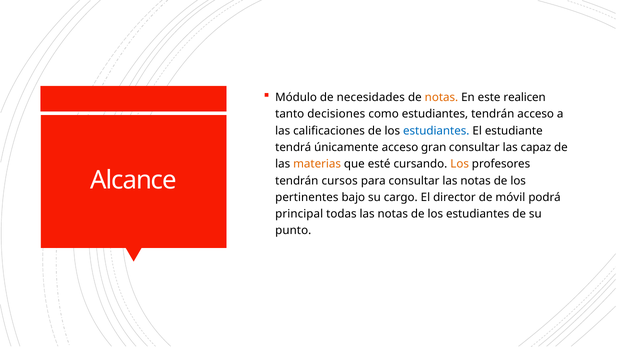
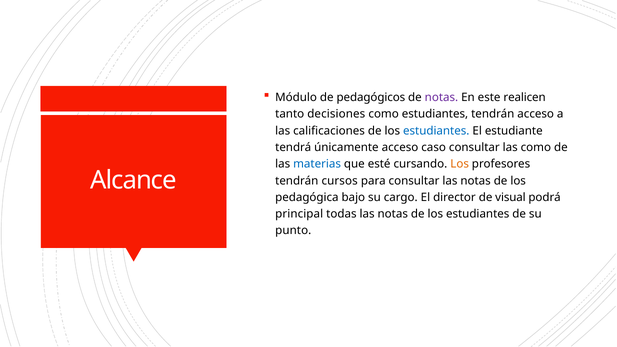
necesidades: necesidades -> pedagógicos
notas at (441, 97) colour: orange -> purple
gran: gran -> caso
las capaz: capaz -> como
materias colour: orange -> blue
pertinentes: pertinentes -> pedagógica
móvil: móvil -> visual
